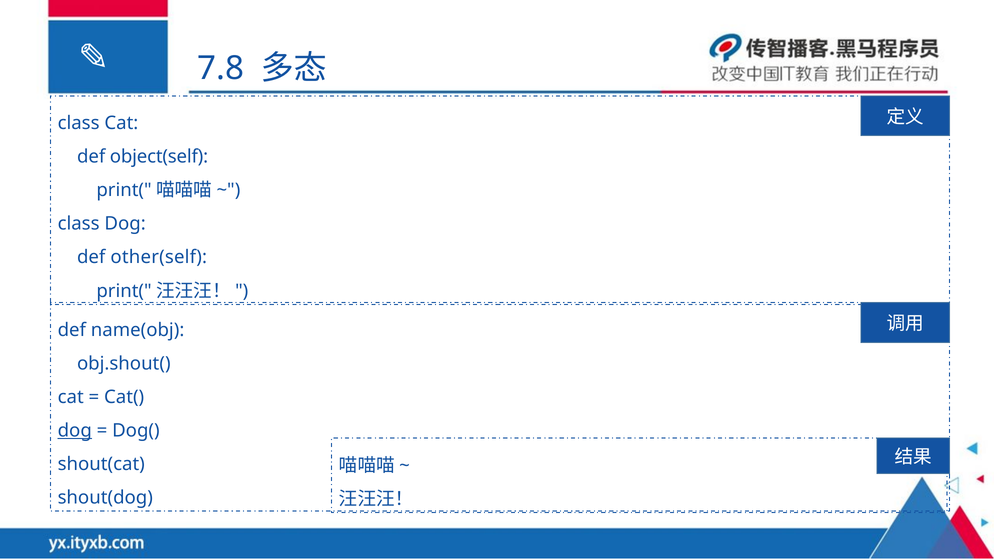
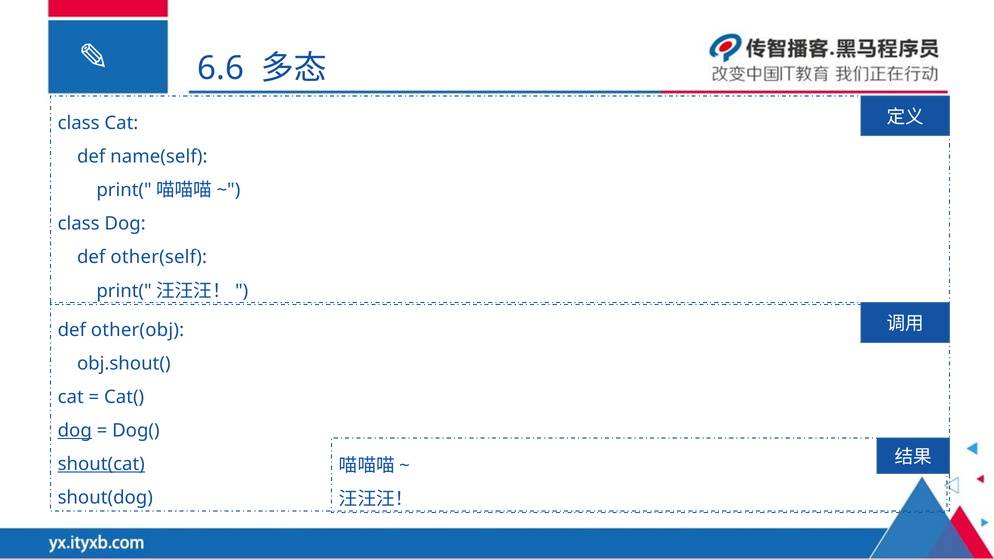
7.8: 7.8 -> 6.6
object(self: object(self -> name(self
name(obj: name(obj -> other(obj
shout(cat underline: none -> present
